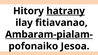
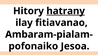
Ambaram-pialam- underline: present -> none
